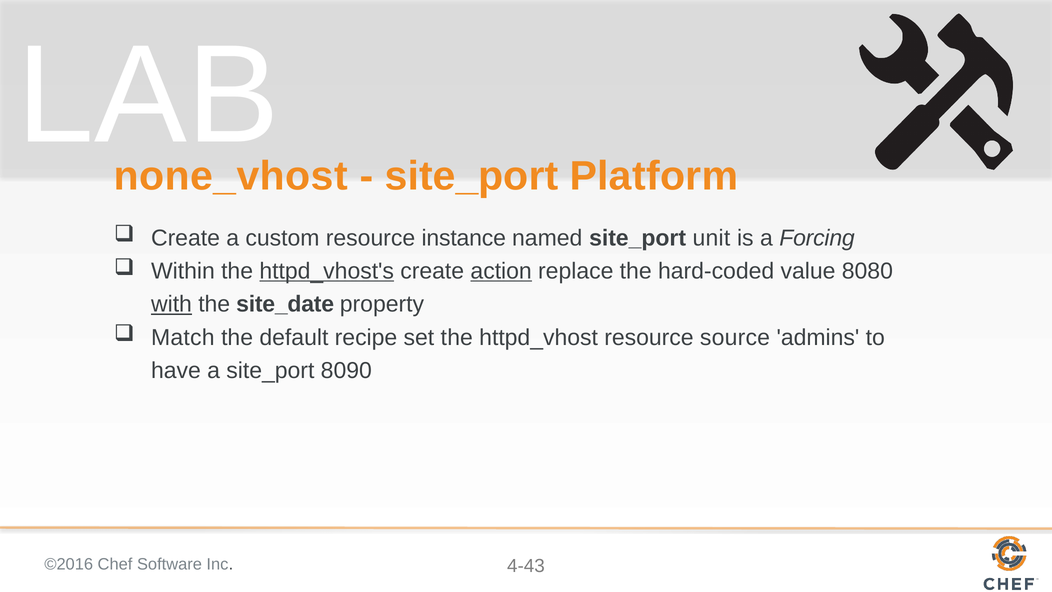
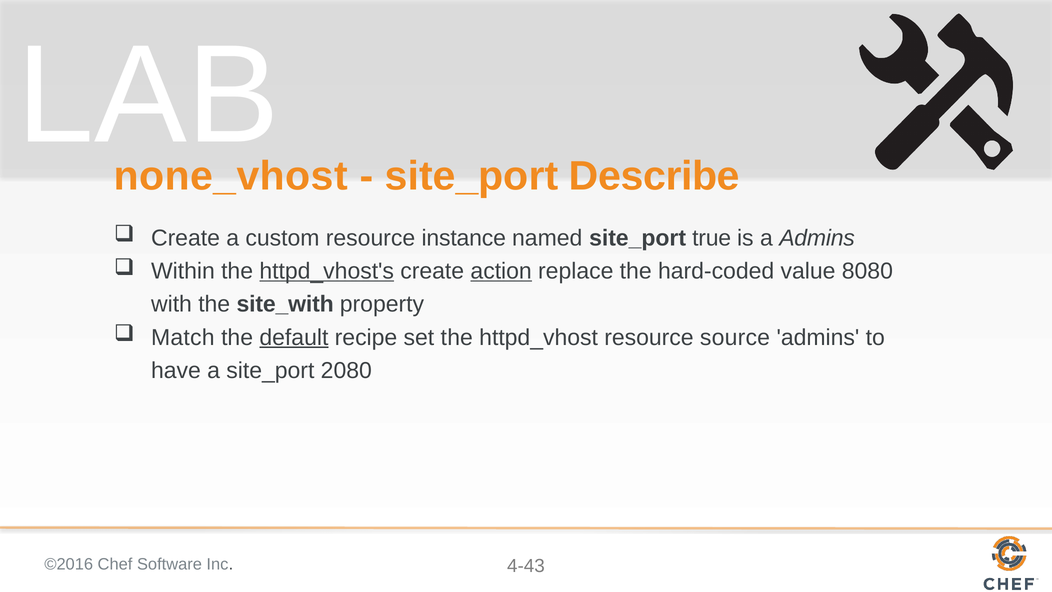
Platform: Platform -> Describe
unit: unit -> true
a Forcing: Forcing -> Admins
with underline: present -> none
site_date: site_date -> site_with
default underline: none -> present
8090: 8090 -> 2080
